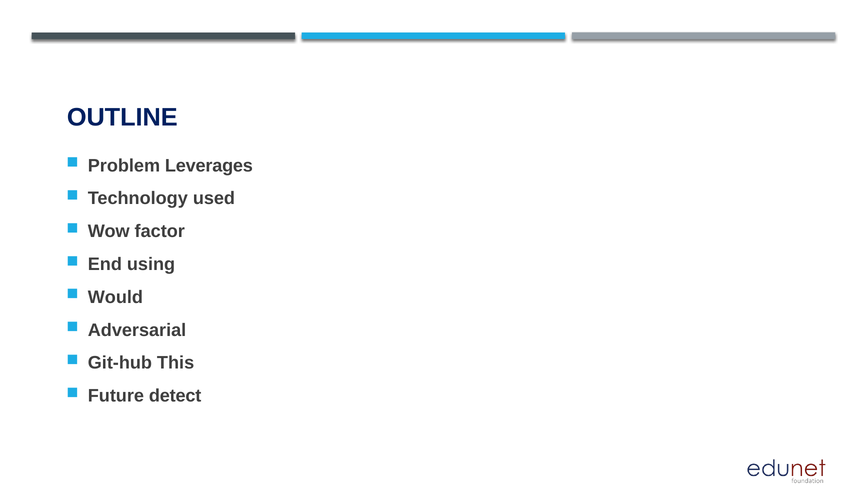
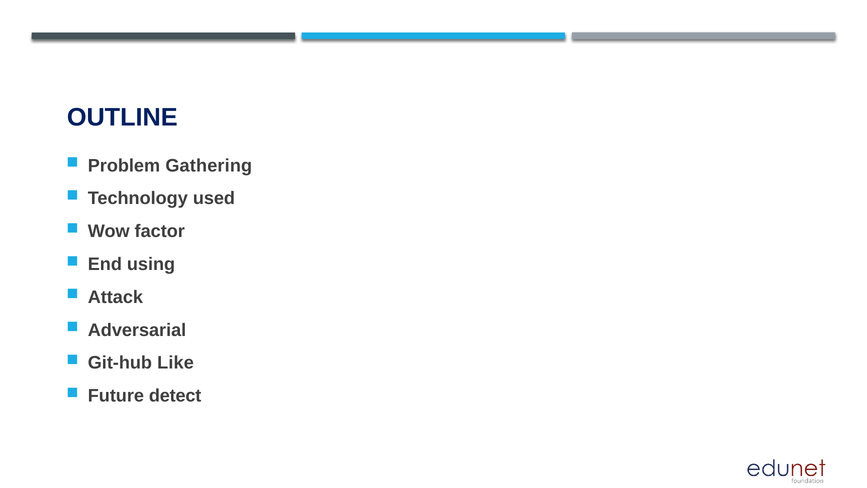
Leverages: Leverages -> Gathering
Would: Would -> Attack
This: This -> Like
